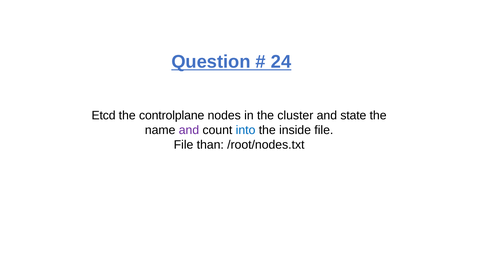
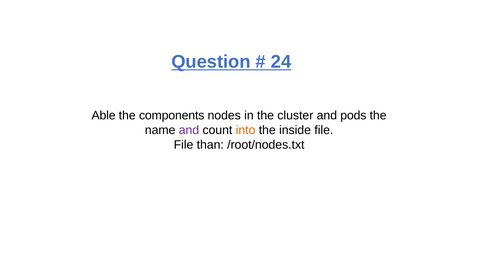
Etcd: Etcd -> Able
controlplane: controlplane -> components
state: state -> pods
into colour: blue -> orange
